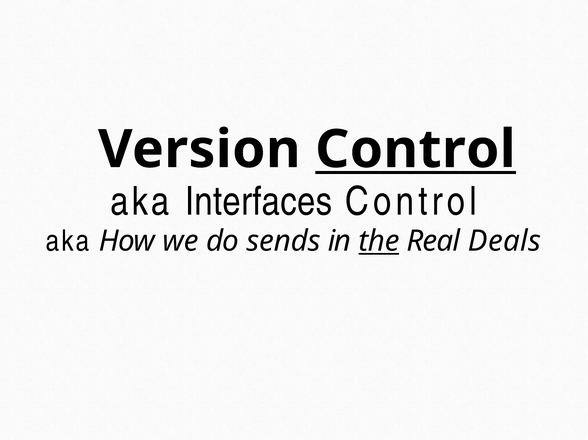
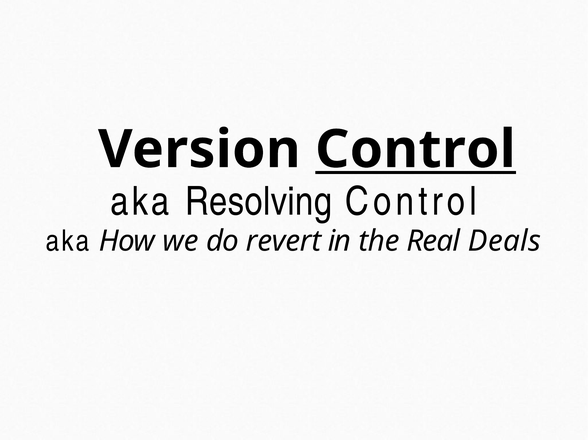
Interfaces: Interfaces -> Resolving
sends: sends -> revert
the underline: present -> none
